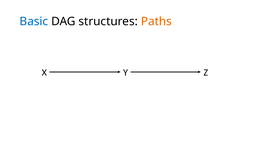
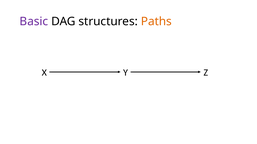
Basic colour: blue -> purple
